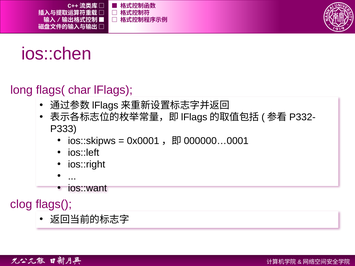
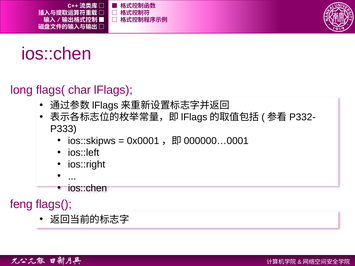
ios::want at (87, 188): ios::want -> ios::chen
clog: clog -> feng
